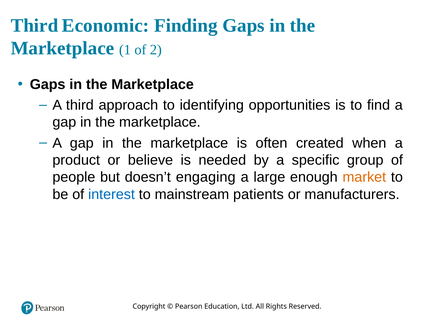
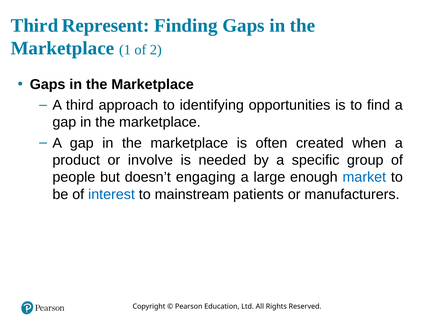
Economic: Economic -> Represent
believe: believe -> involve
market colour: orange -> blue
